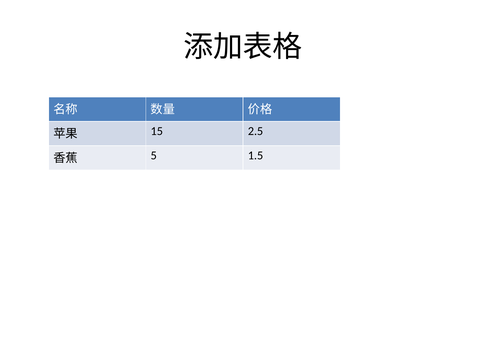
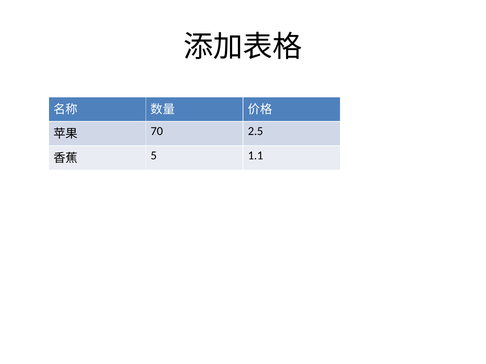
15: 15 -> 70
1.5: 1.5 -> 1.1
